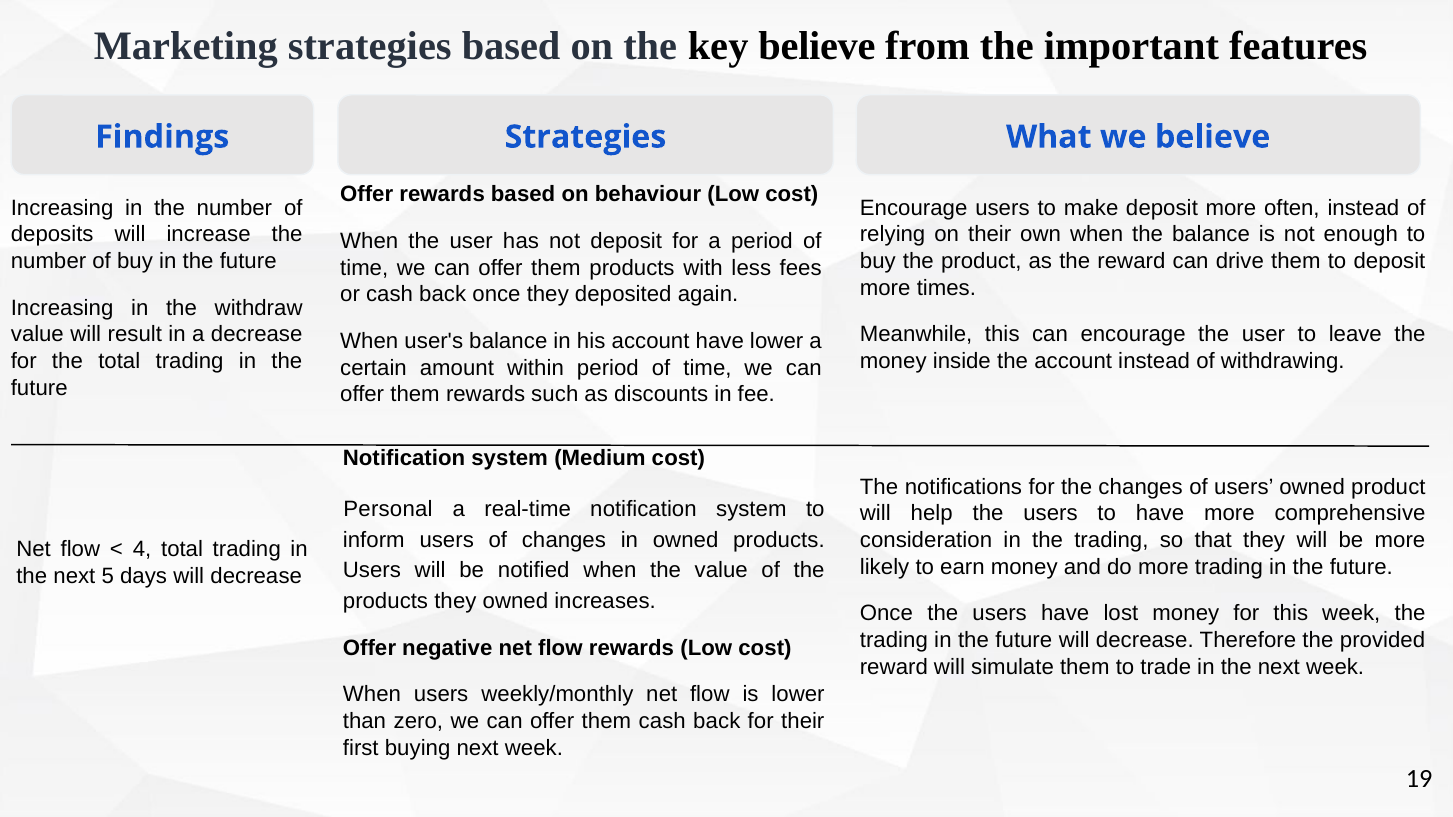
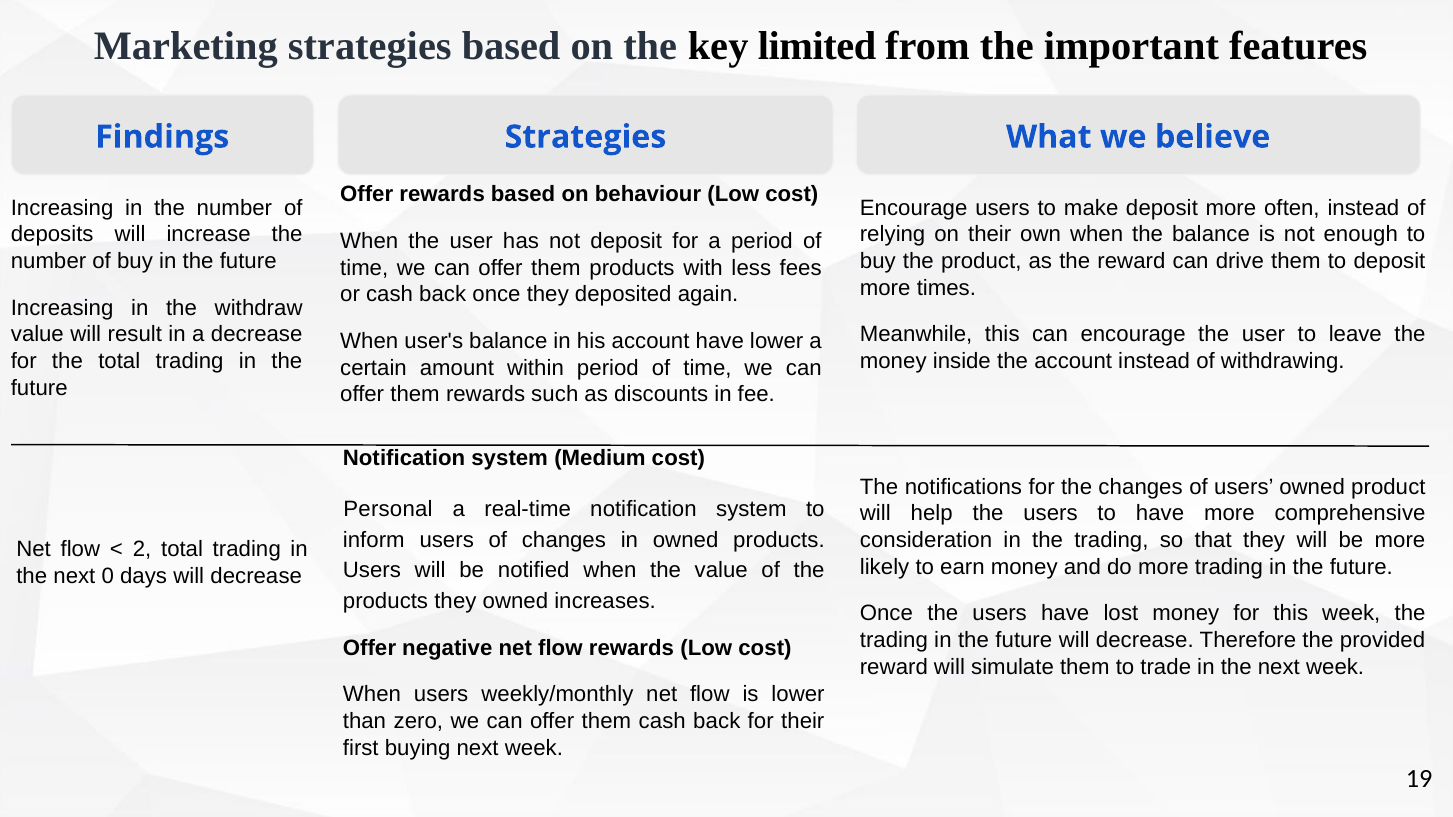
key believe: believe -> limited
4: 4 -> 2
5: 5 -> 0
